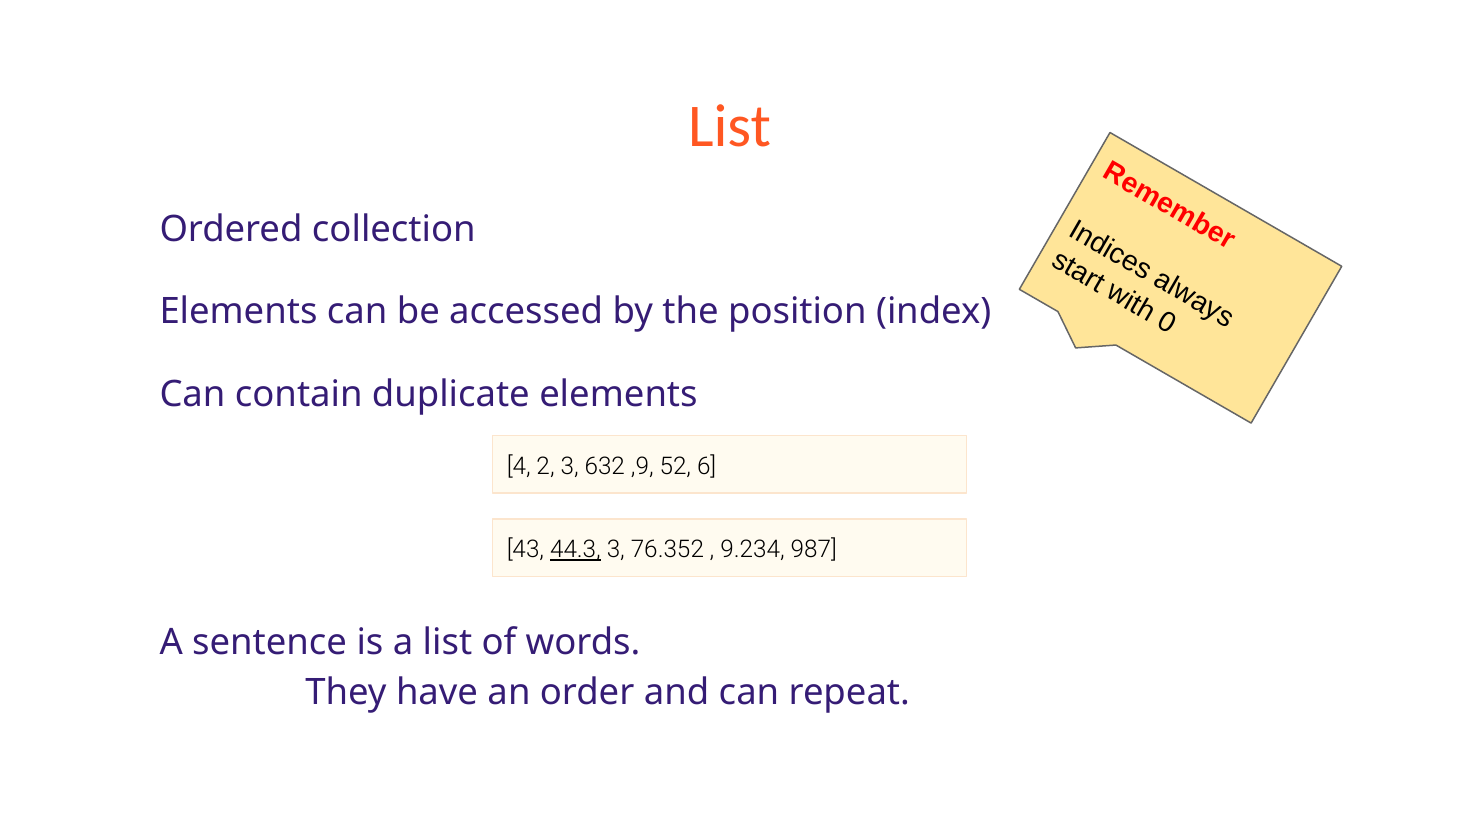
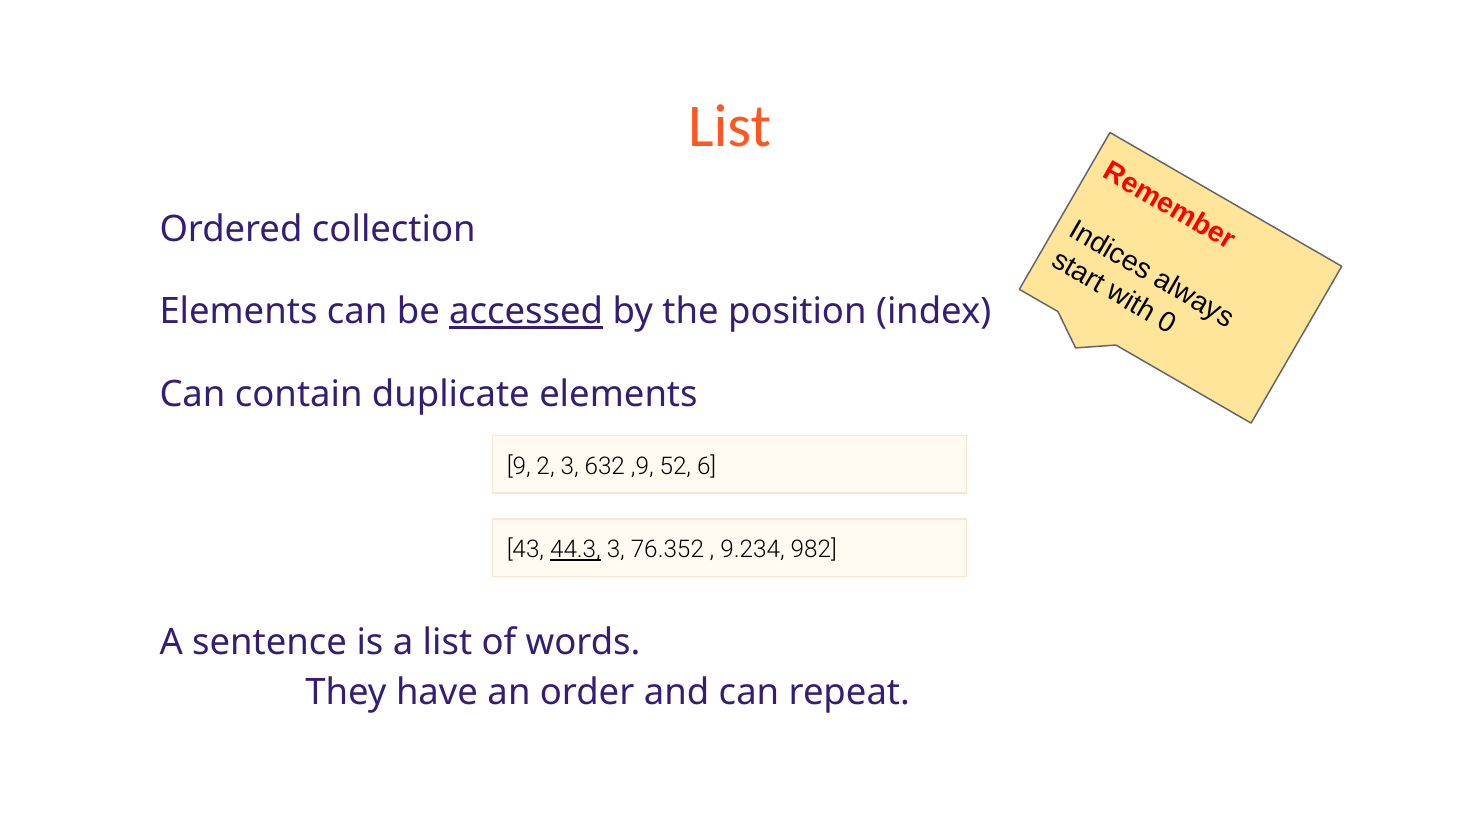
accessed underline: none -> present
4: 4 -> 9
987: 987 -> 982
